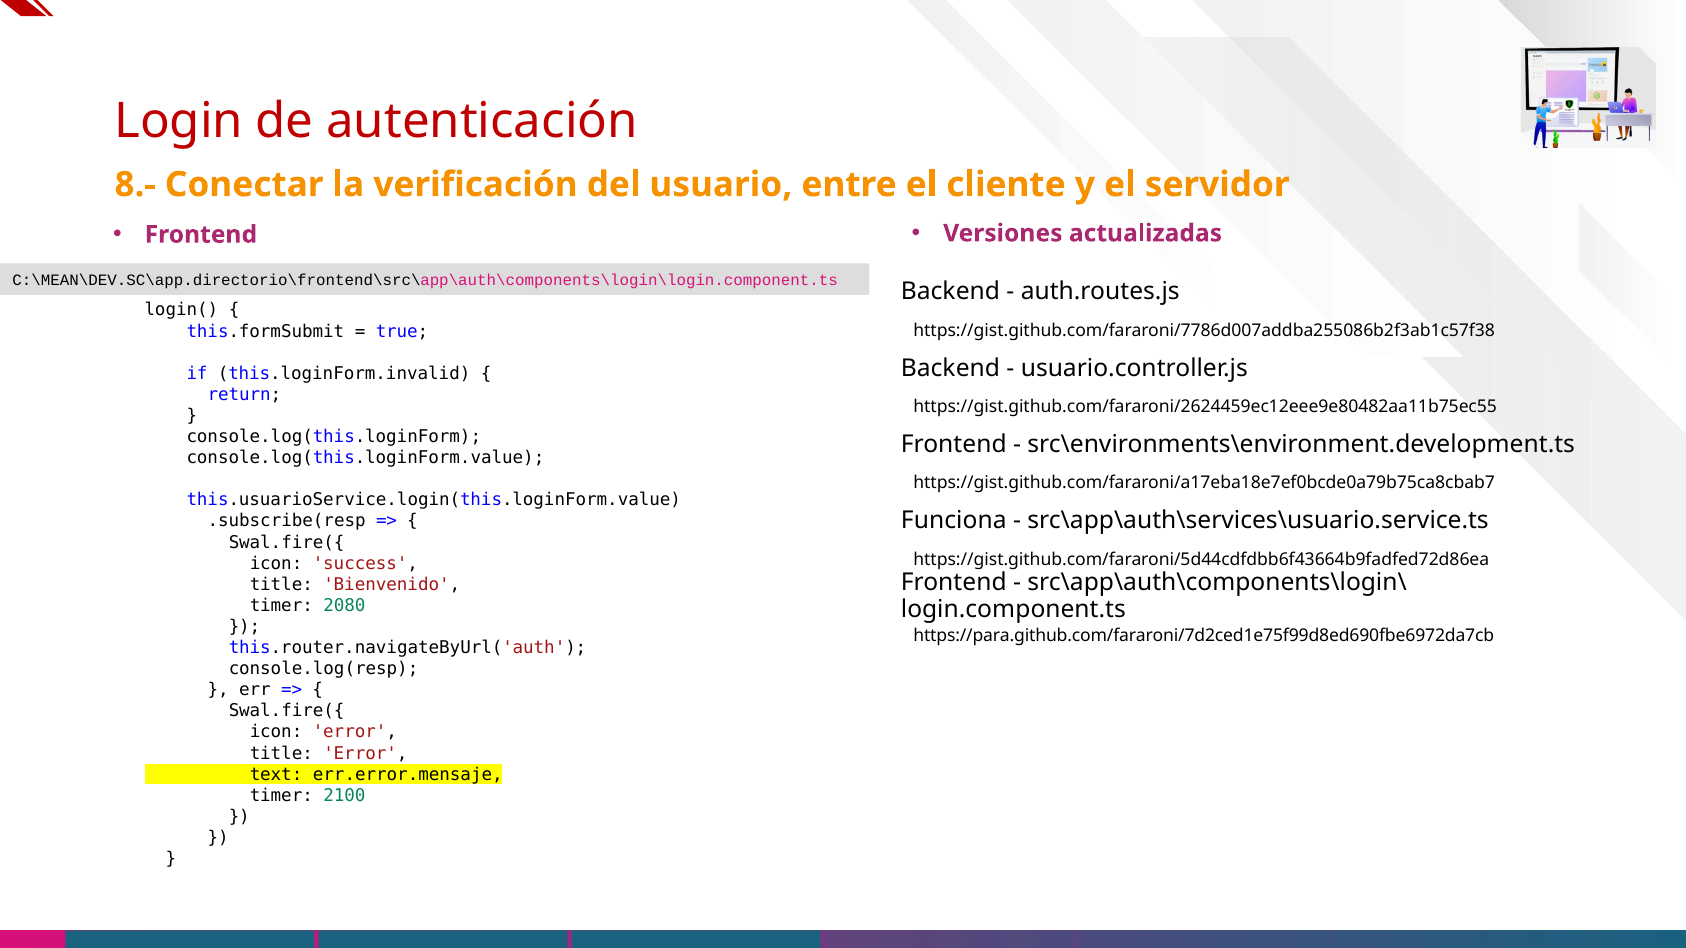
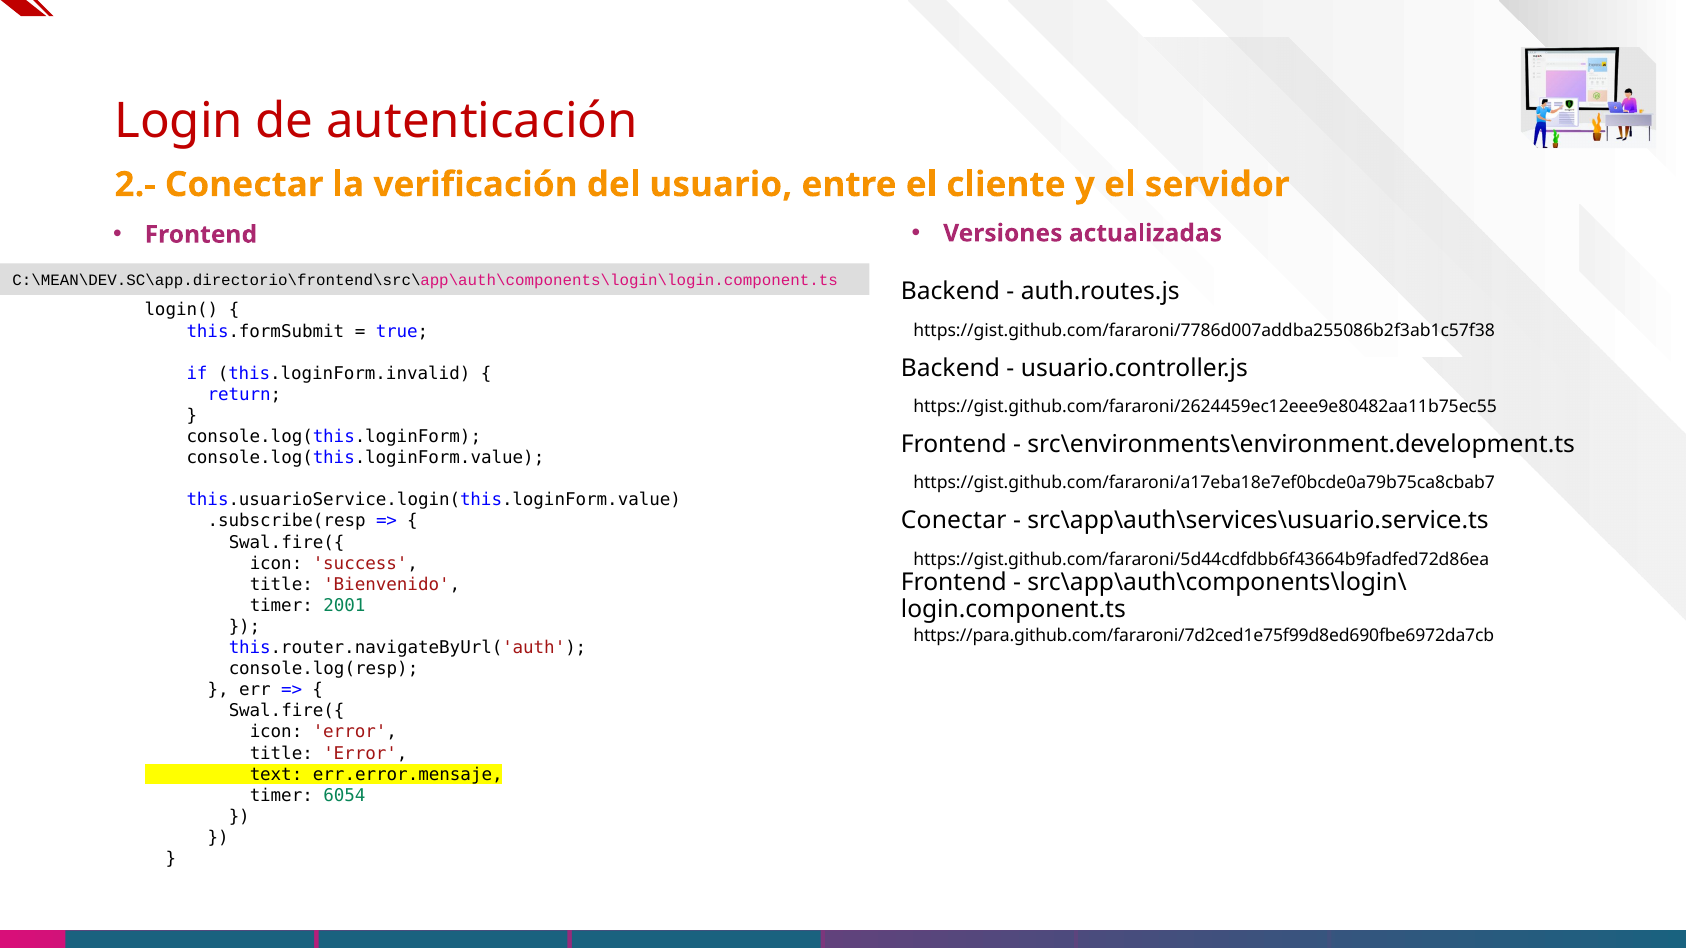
8.-: 8.- -> 2.-
Funciona at (954, 520): Funciona -> Conectar
2080: 2080 -> 2001
2100: 2100 -> 6054
